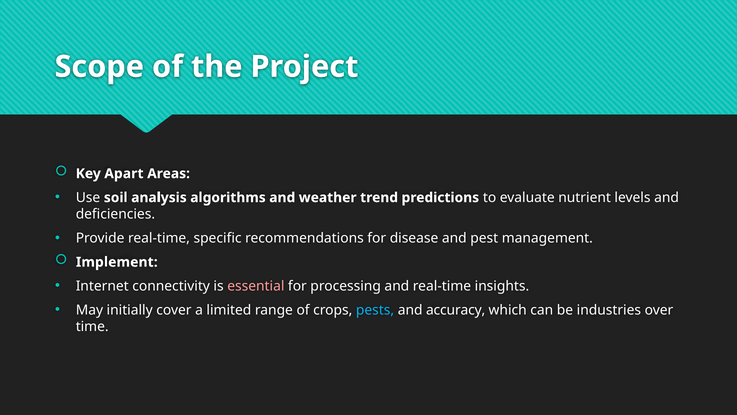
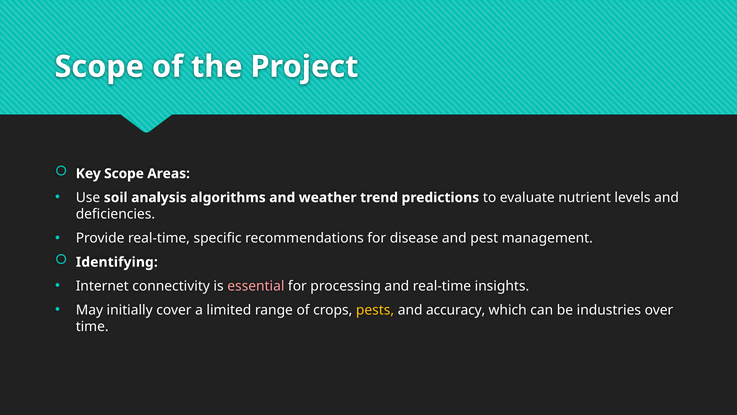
Key Apart: Apart -> Scope
Implement: Implement -> Identifying
pests colour: light blue -> yellow
